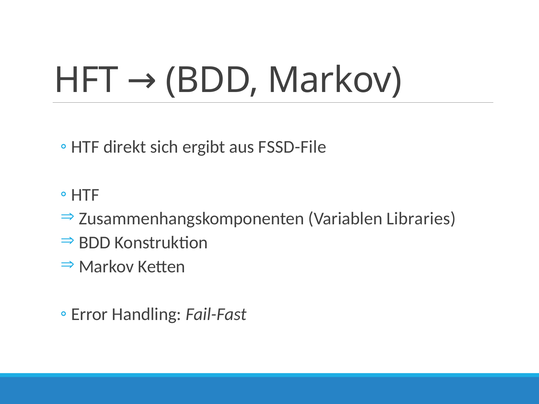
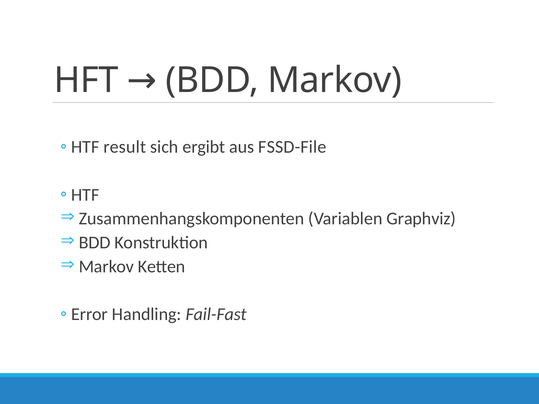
direkt: direkt -> result
Libraries: Libraries -> Graphviz
